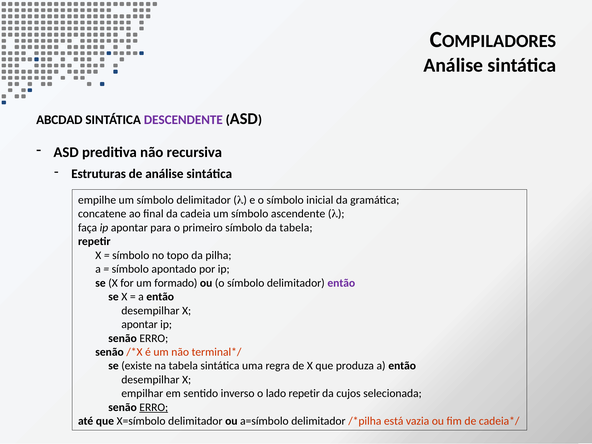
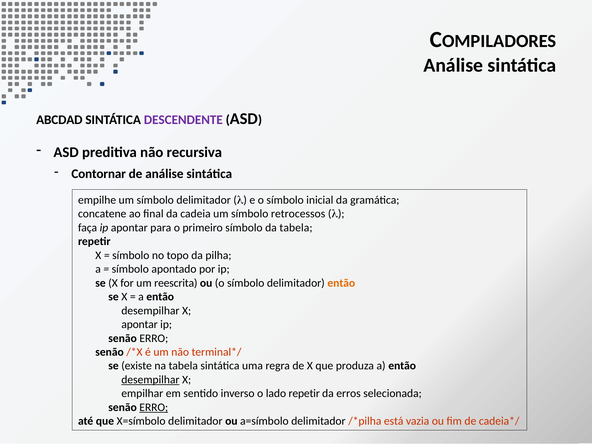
Estruturas: Estruturas -> Contornar
ascendente: ascendente -> retrocessos
formado: formado -> reescrita
então at (341, 283) colour: purple -> orange
desempilhar at (150, 380) underline: none -> present
cujos: cujos -> erros
